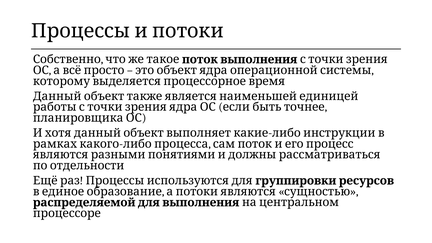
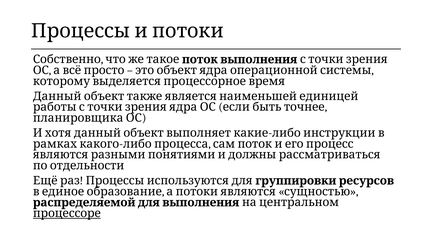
процессоре underline: none -> present
